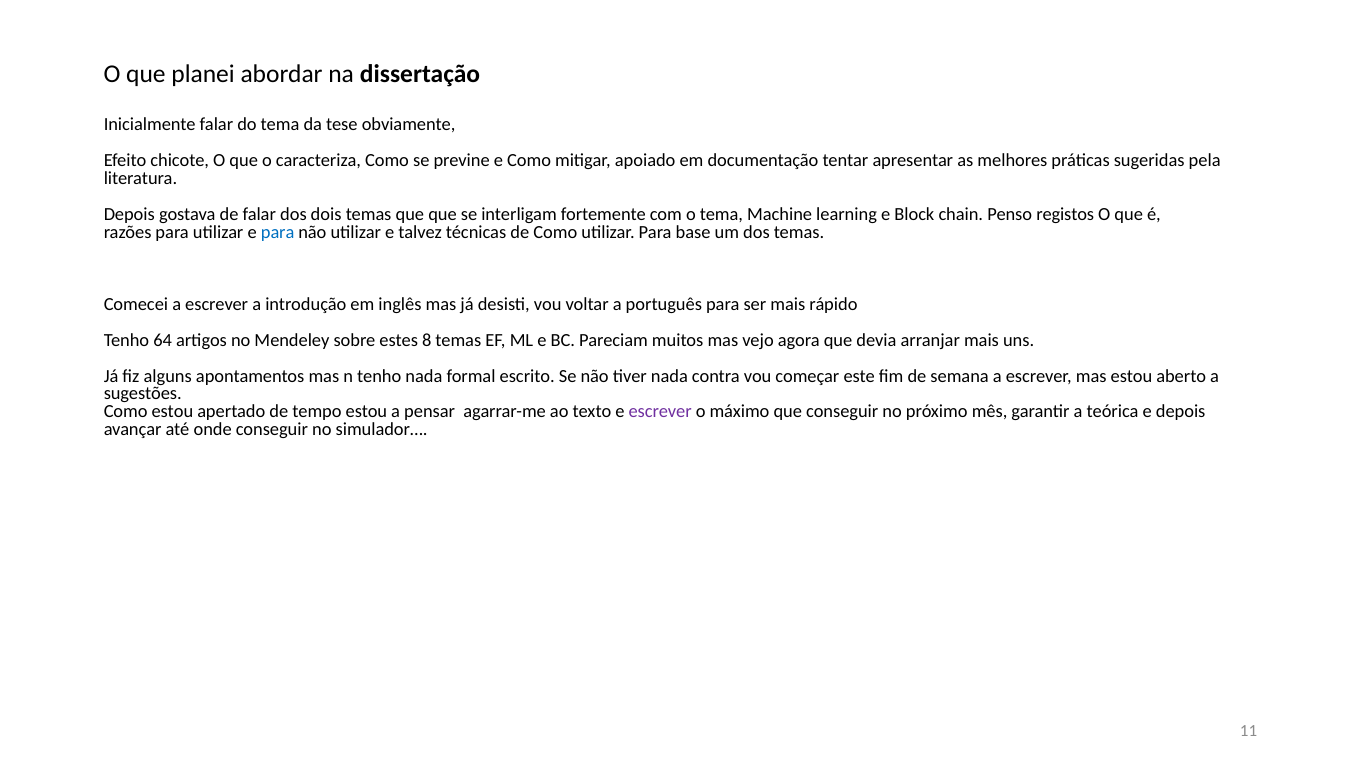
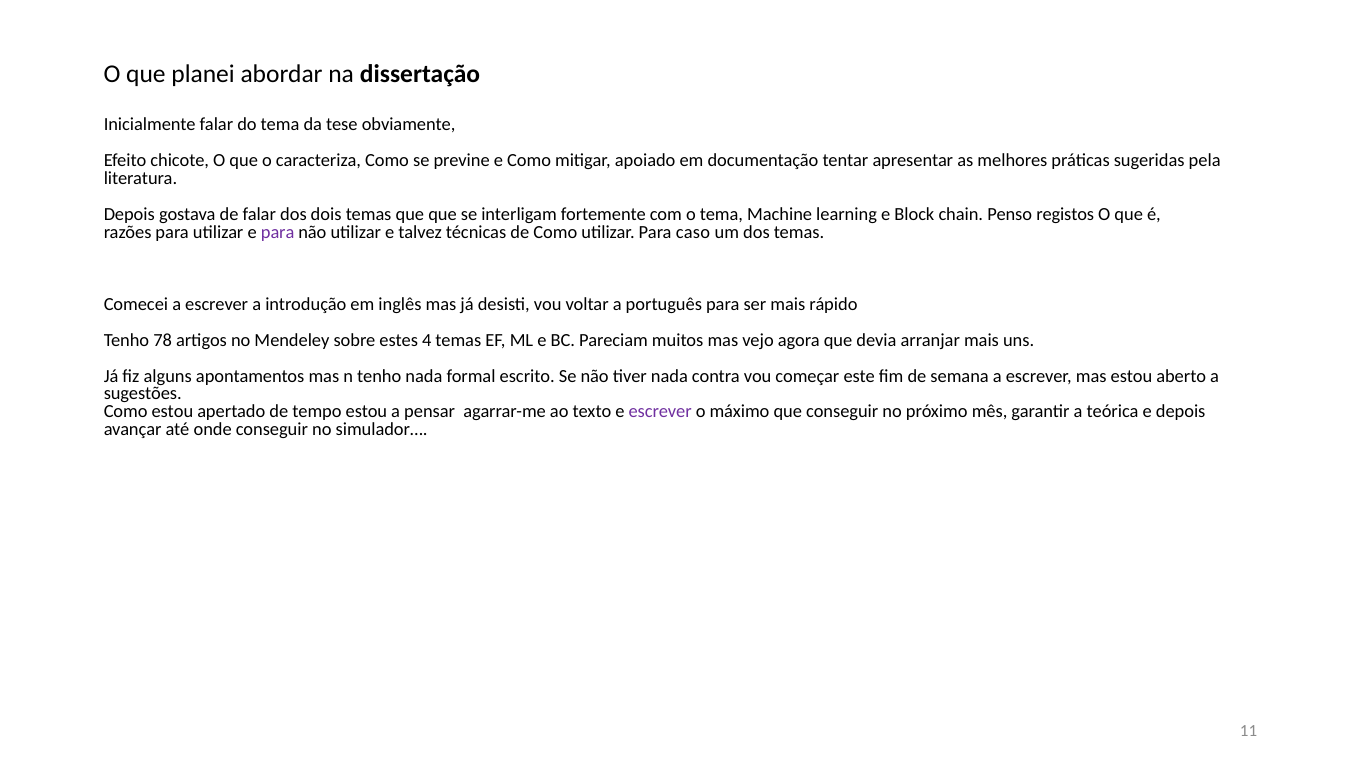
para at (278, 232) colour: blue -> purple
base: base -> caso
64: 64 -> 78
8: 8 -> 4
